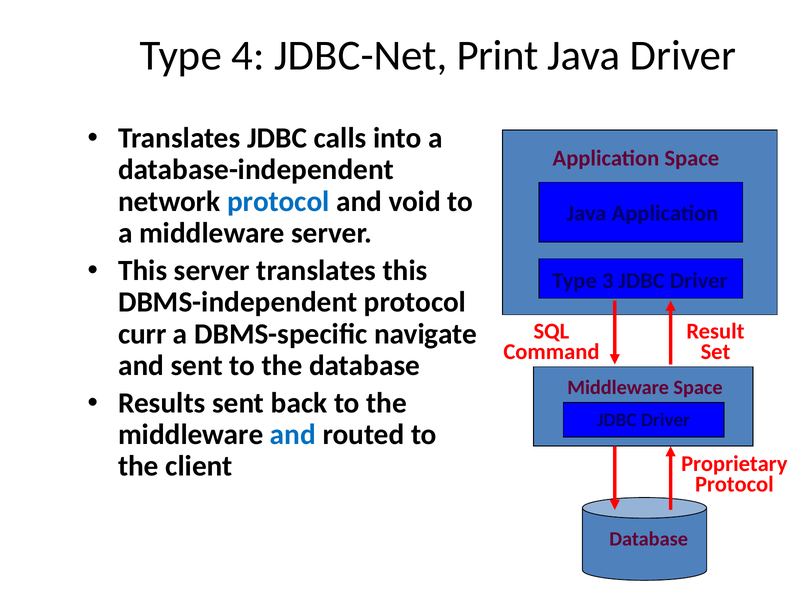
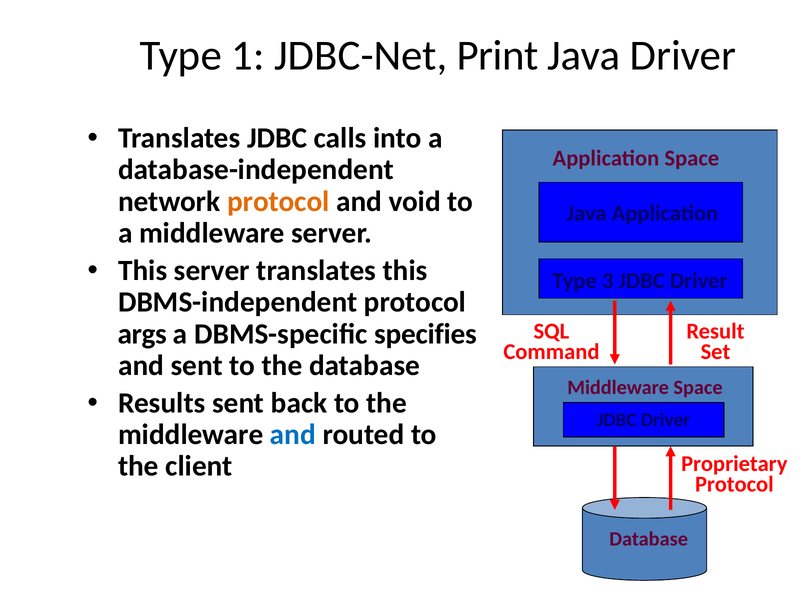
4: 4 -> 1
protocol at (278, 201) colour: blue -> orange
curr: curr -> args
navigate: navigate -> specifies
